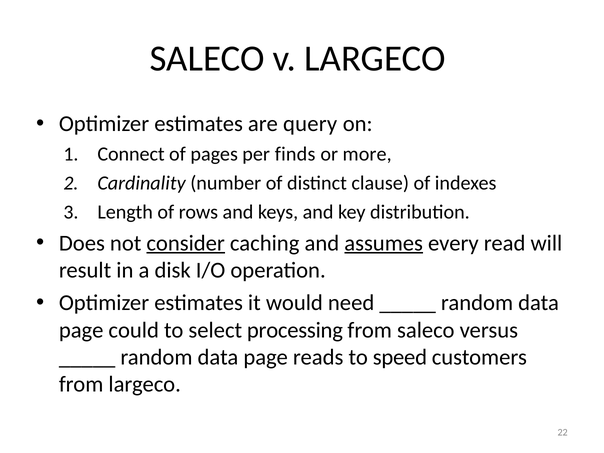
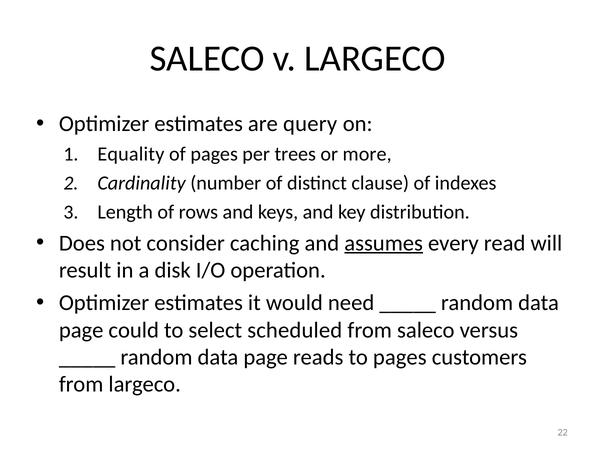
Connect: Connect -> Equality
finds: finds -> trees
consider underline: present -> none
processing: processing -> scheduled
to speed: speed -> pages
